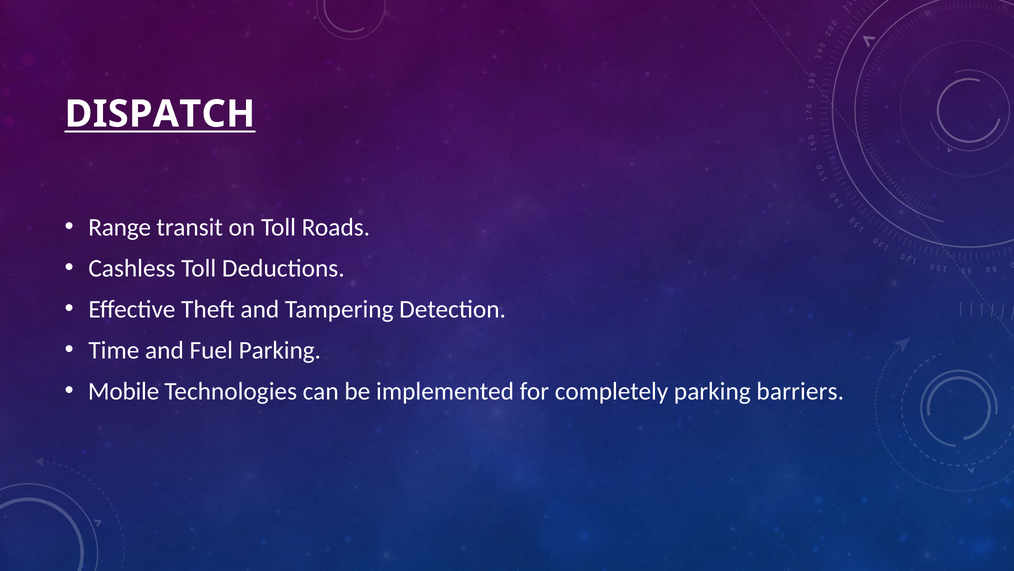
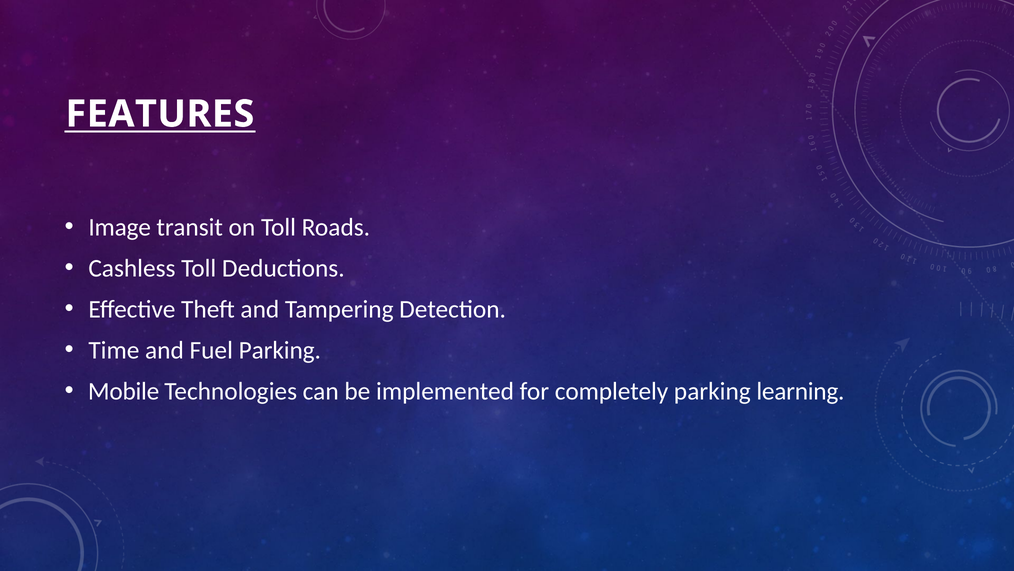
DISPATCH: DISPATCH -> FEATURES
Range: Range -> Image
barriers: barriers -> learning
